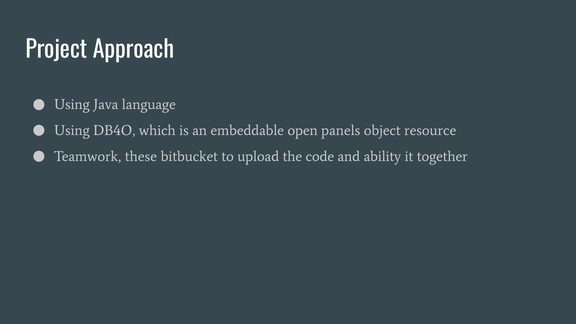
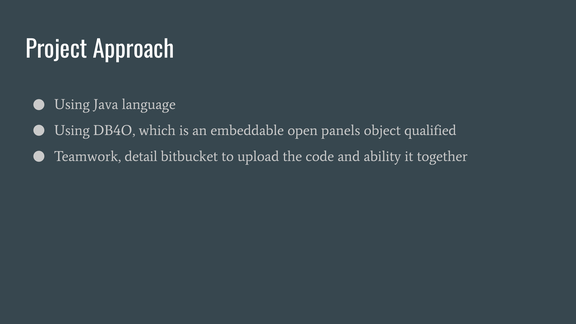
resource: resource -> qualified
these: these -> detail
